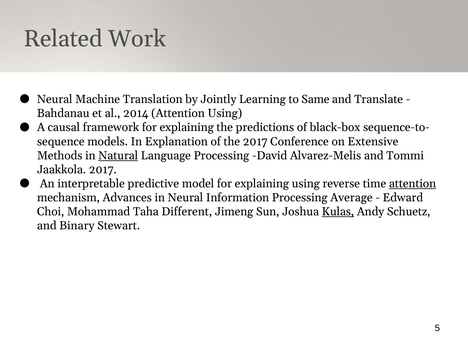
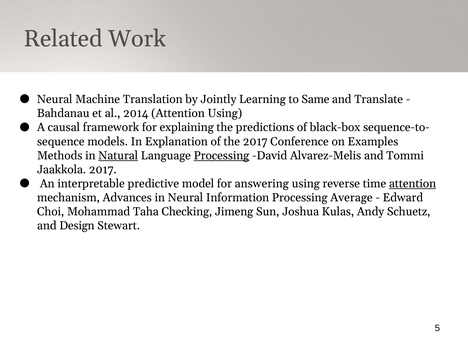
Extensive: Extensive -> Examples
Processing at (221, 156) underline: none -> present
model for explaining: explaining -> answering
Different: Different -> Checking
Kulas underline: present -> none
Binary: Binary -> Design
